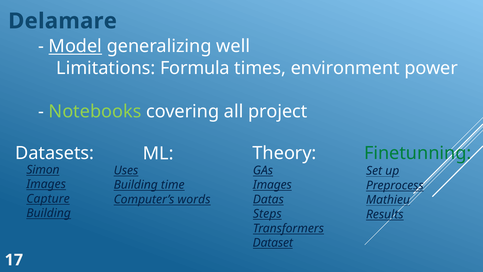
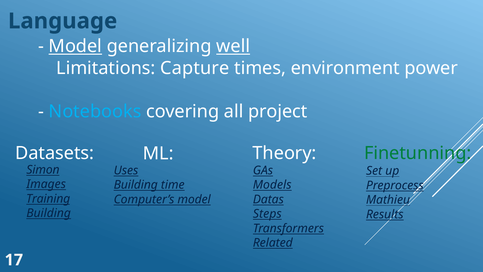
Delamare: Delamare -> Language
well underline: none -> present
Formula: Formula -> Capture
Notebooks colour: light green -> light blue
Images at (272, 185): Images -> Models
Capture: Capture -> Training
Computer’s words: words -> model
Dataset: Dataset -> Related
